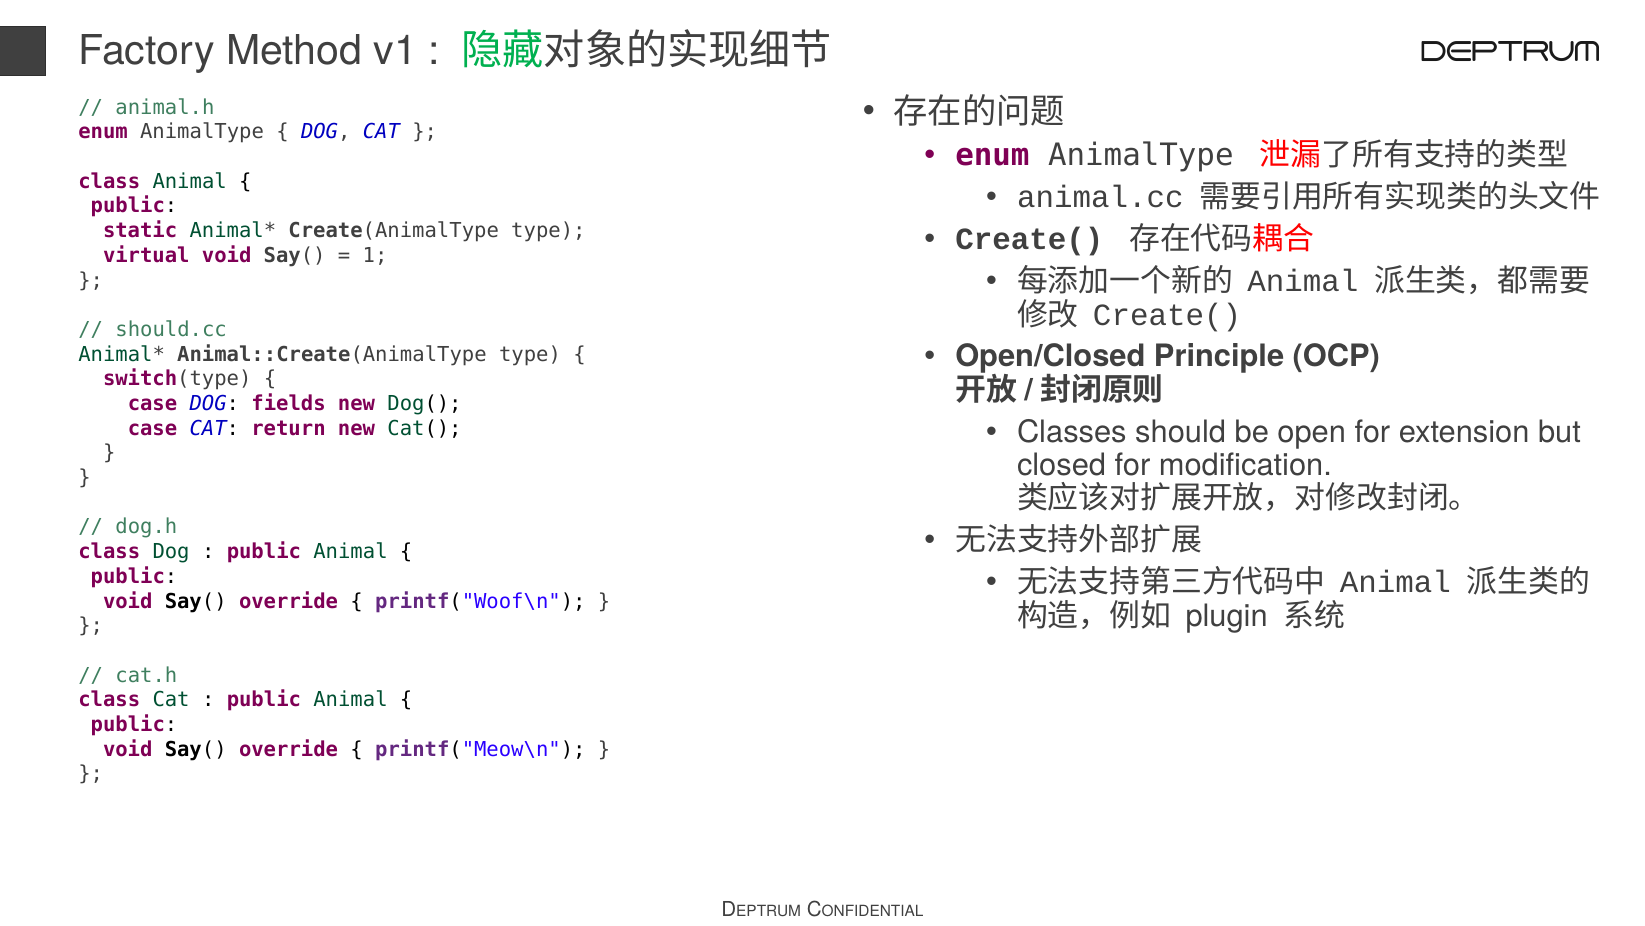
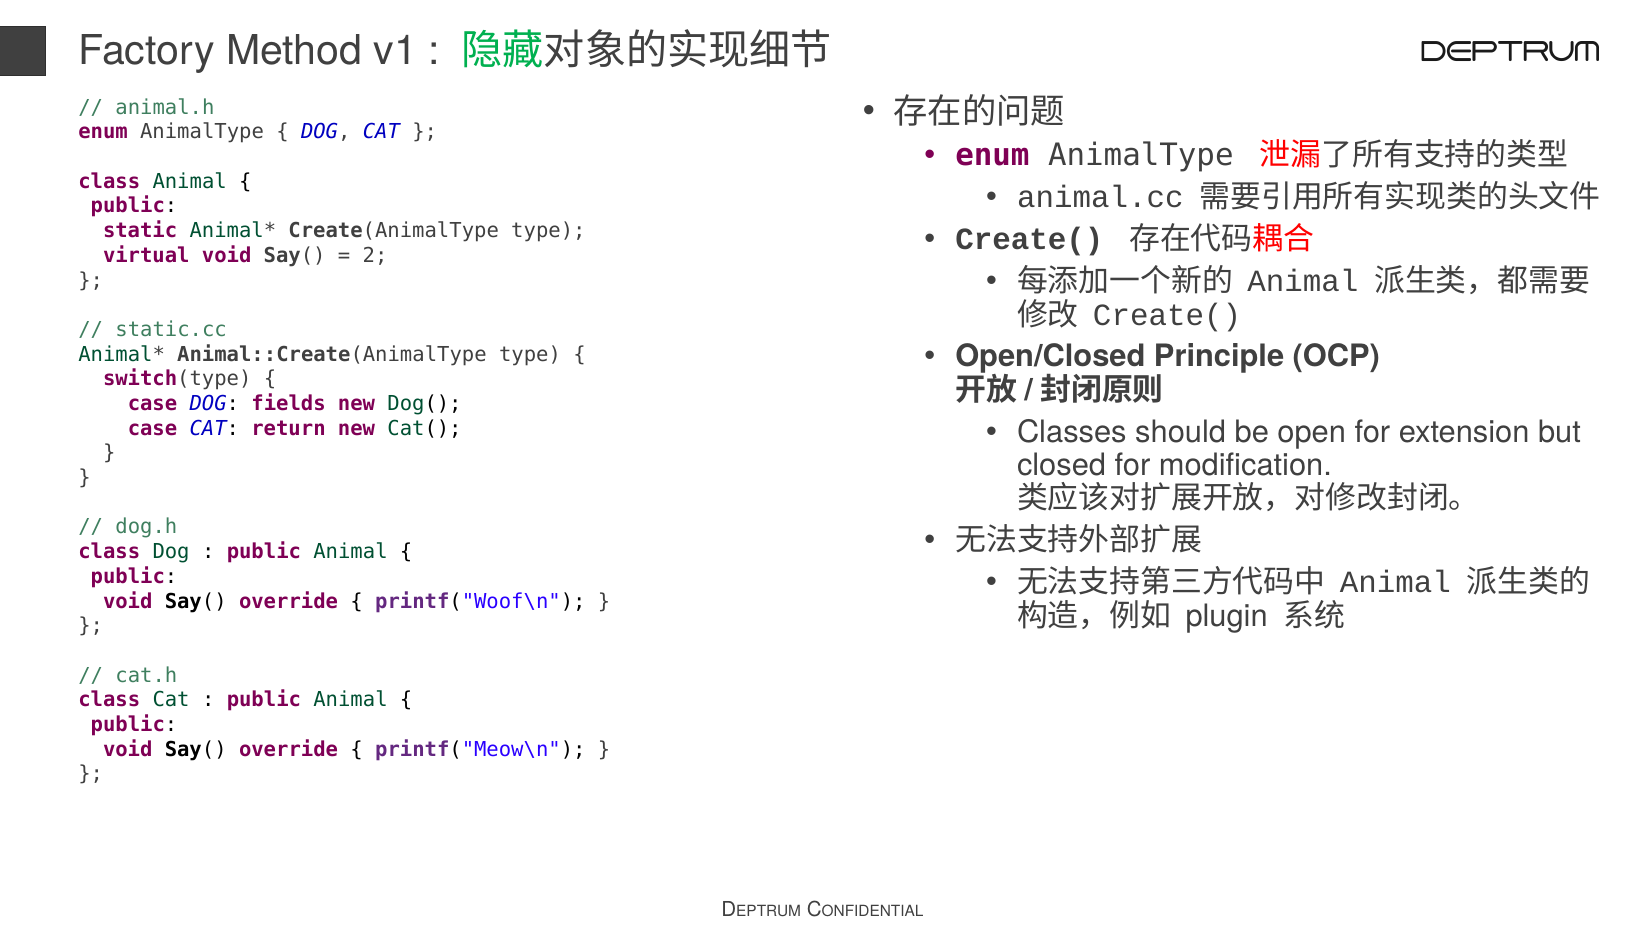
1: 1 -> 2
should.cc: should.cc -> static.cc
